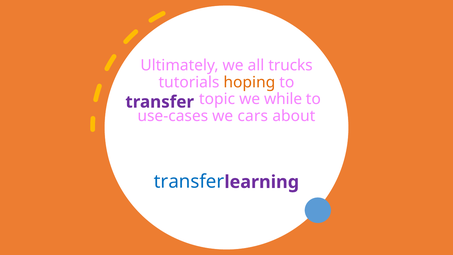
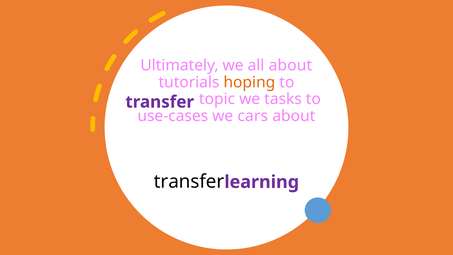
all trucks: trucks -> about
while: while -> tasks
transfer at (189, 182) colour: blue -> black
